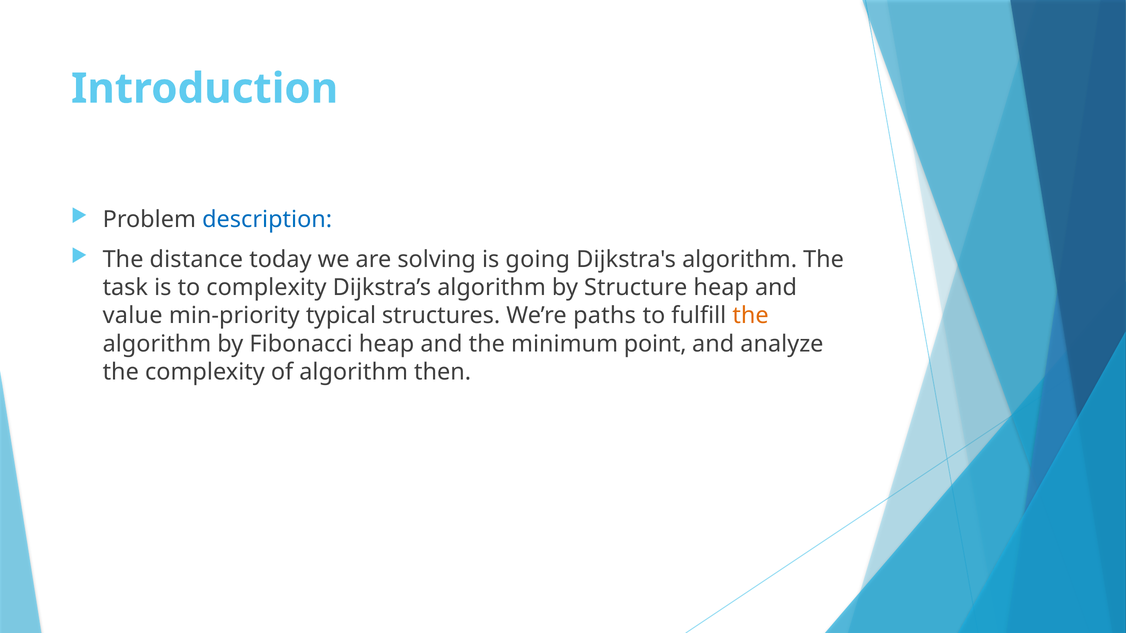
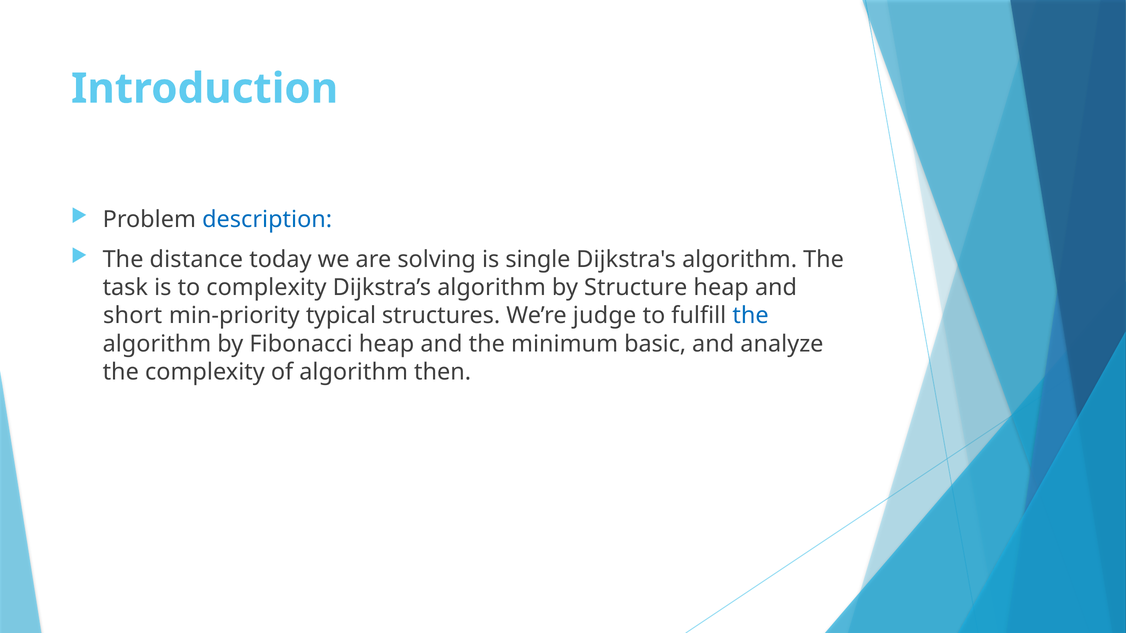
going: going -> single
value: value -> short
paths: paths -> judge
the at (751, 316) colour: orange -> blue
point: point -> basic
